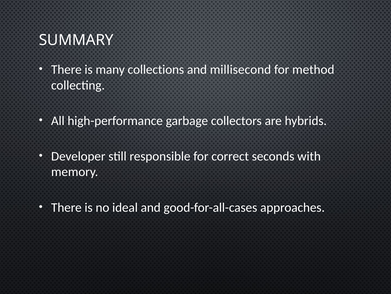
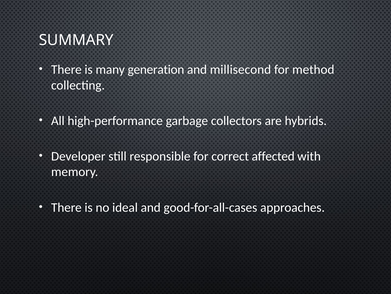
collections: collections -> generation
seconds: seconds -> affected
